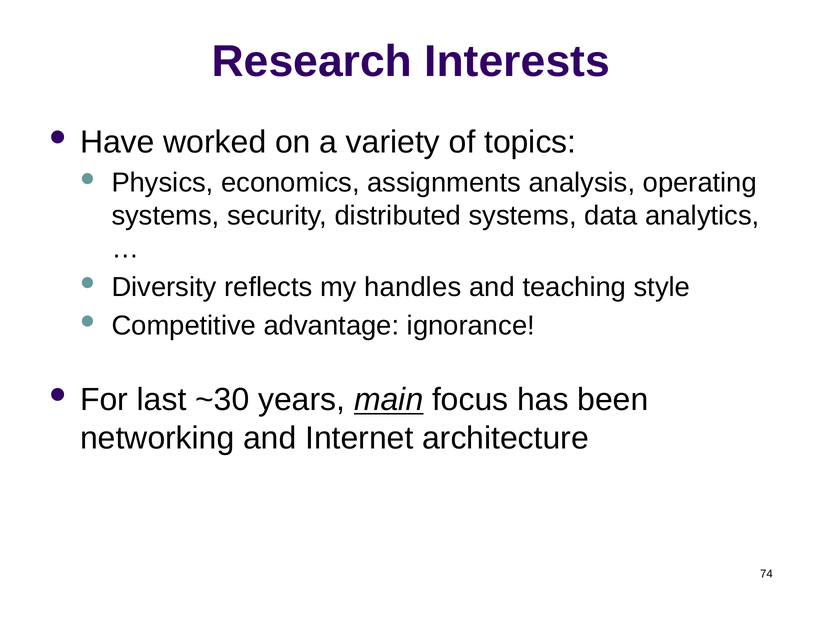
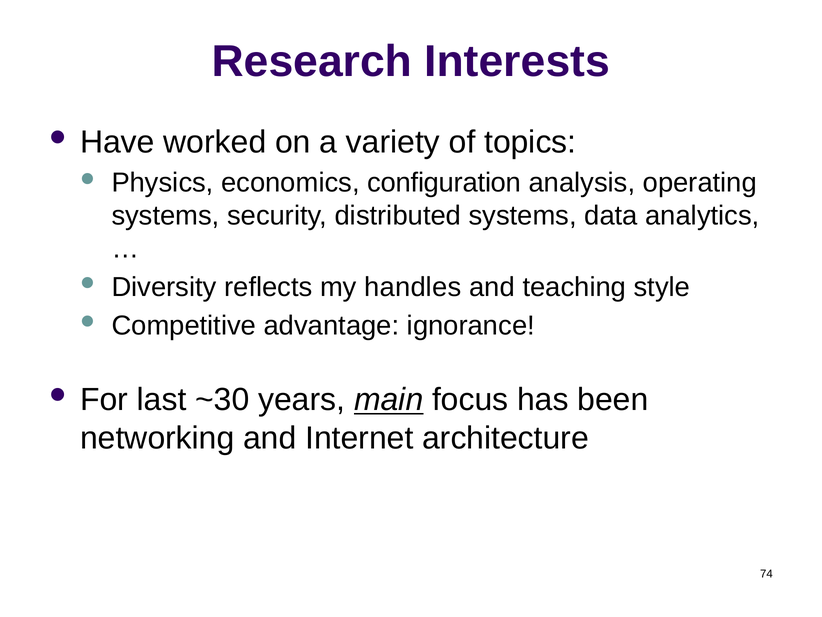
assignments: assignments -> configuration
